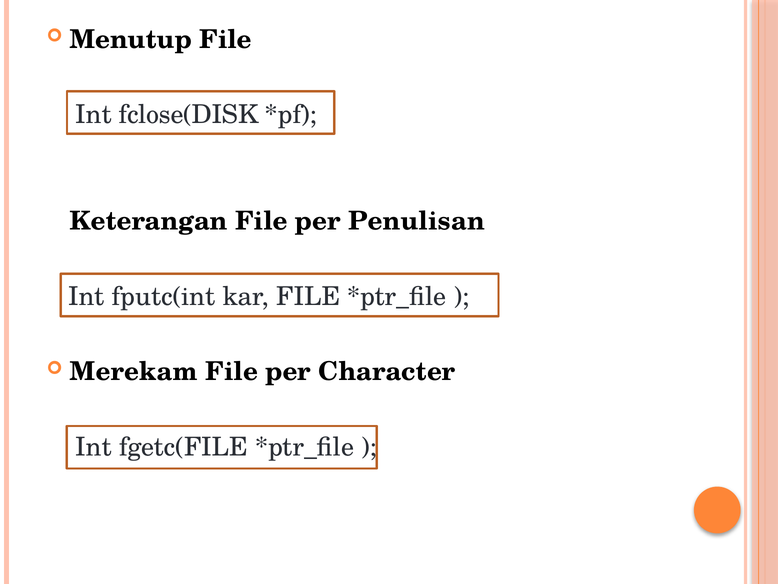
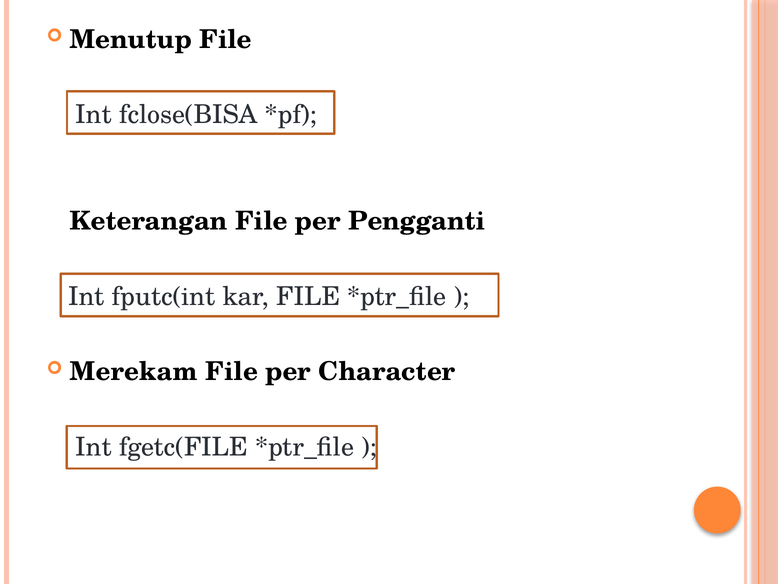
fclose(DISK: fclose(DISK -> fclose(BISA
Penulisan: Penulisan -> Pengganti
